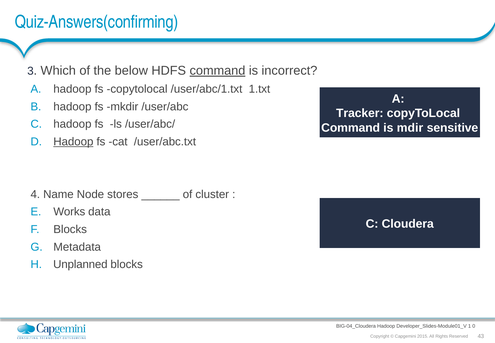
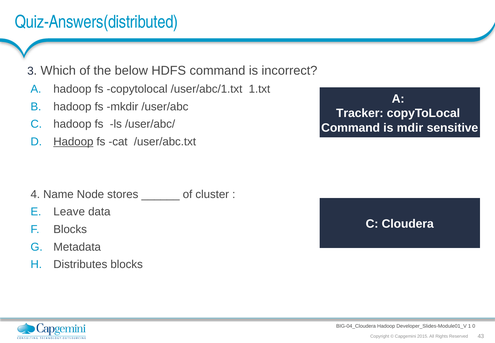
Quiz-Answers(confirming: Quiz-Answers(confirming -> Quiz-Answers(distributed
command at (217, 71) underline: present -> none
Works: Works -> Leave
Unplanned: Unplanned -> Distributes
